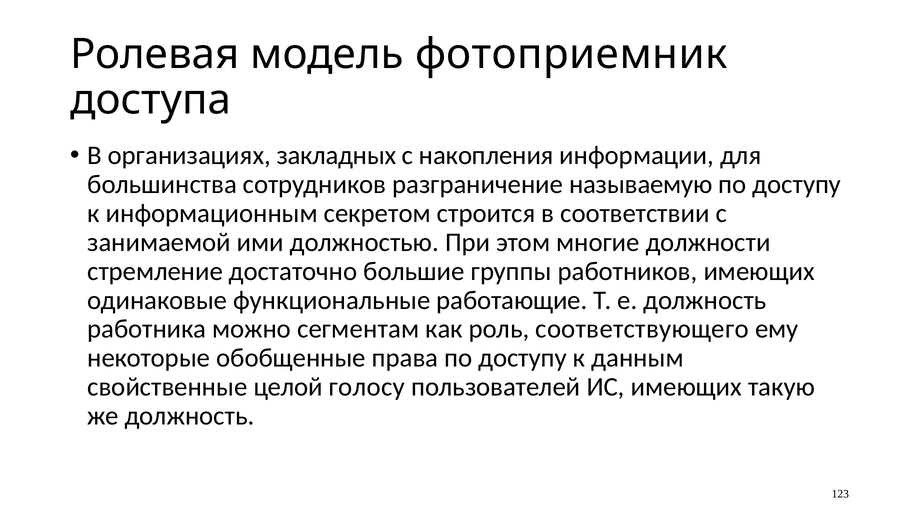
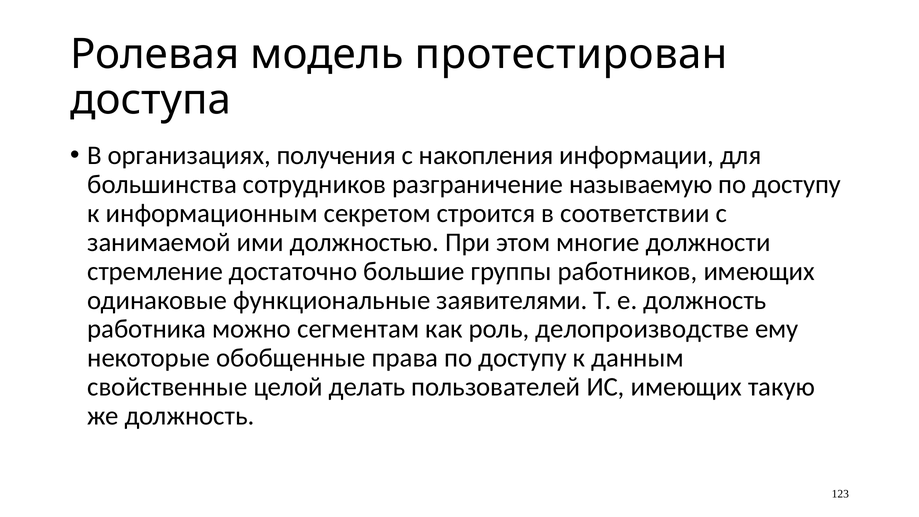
фотоприемник: фотоприемник -> протестирован
закладных: закладных -> получения
работающие: работающие -> заявителями
соответствующего: соответствующего -> делопроизводстве
голосу: голосу -> делать
